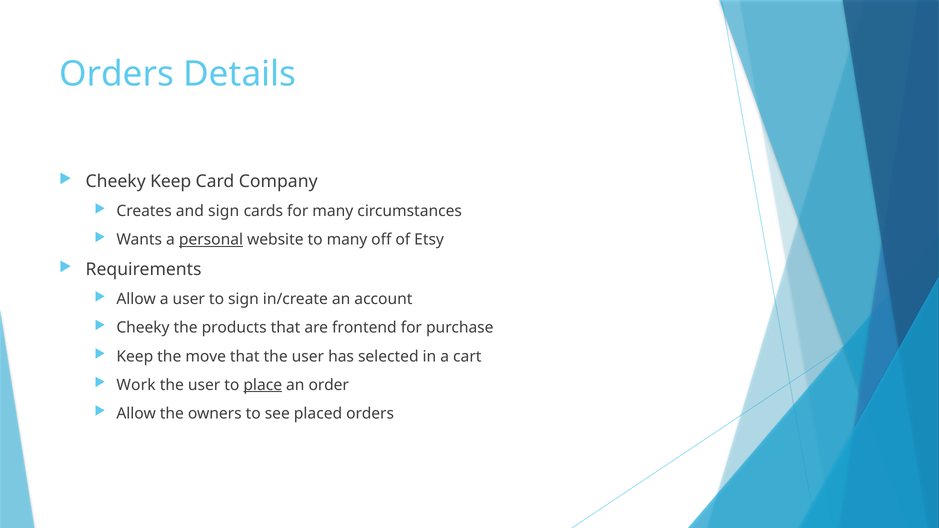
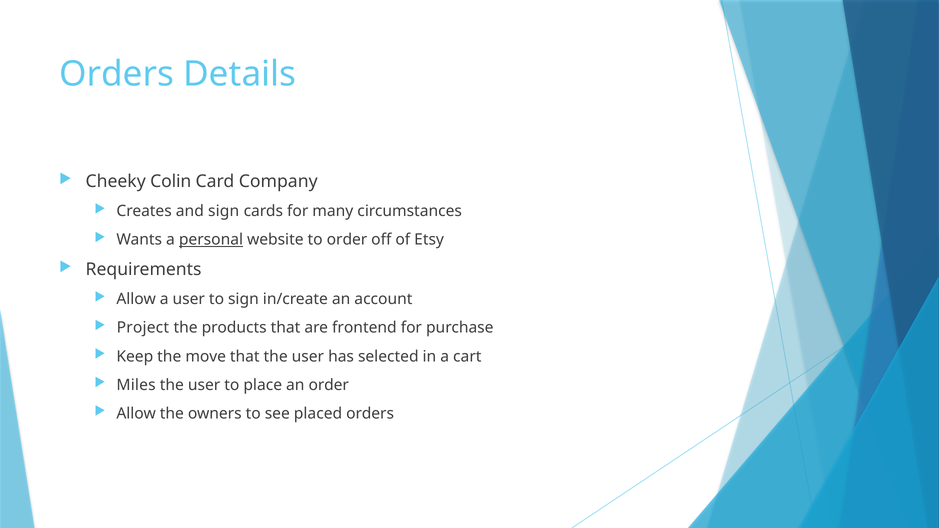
Cheeky Keep: Keep -> Colin
to many: many -> order
Cheeky at (143, 328): Cheeky -> Project
Work: Work -> Miles
place underline: present -> none
